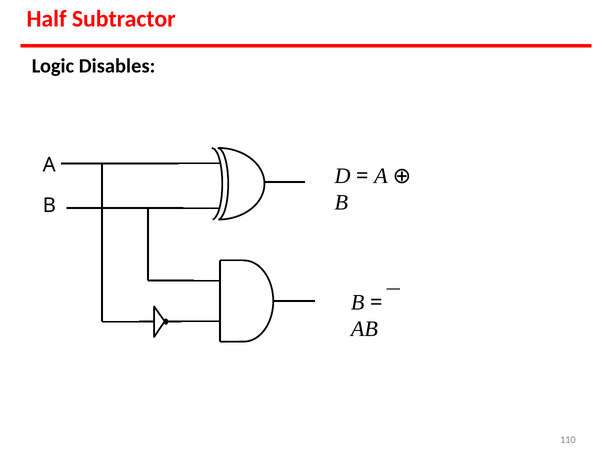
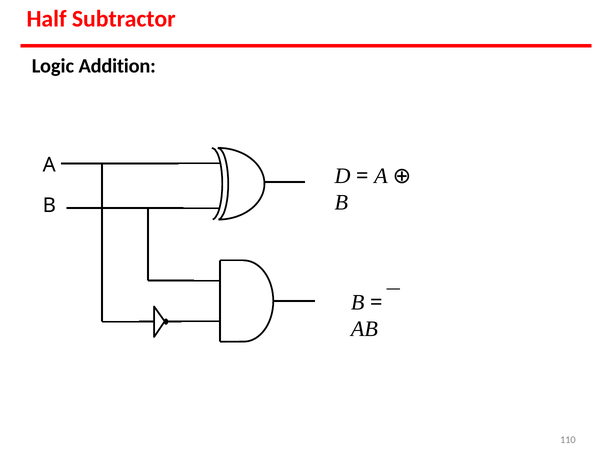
Disables: Disables -> Addition
